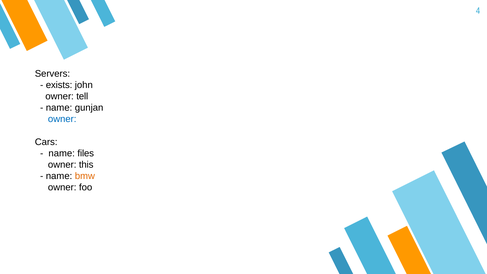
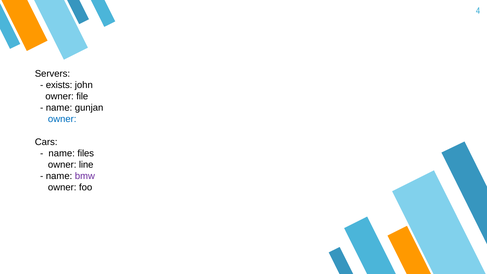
tell: tell -> file
this: this -> line
bmw colour: orange -> purple
